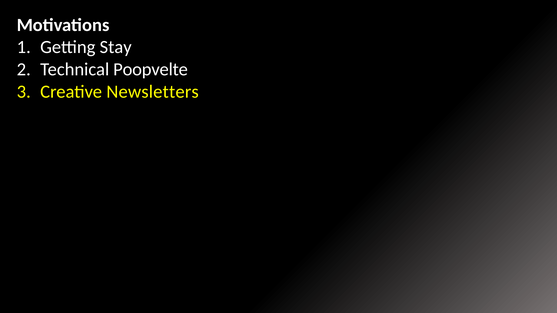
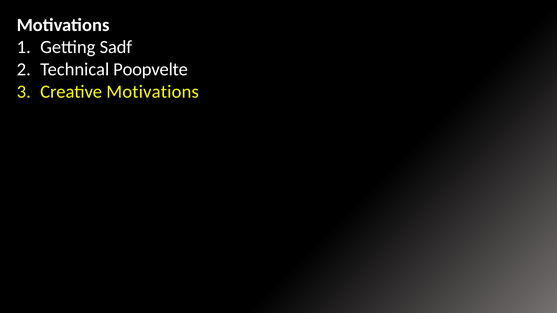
Stay: Stay -> Sadf
Creative Newsletters: Newsletters -> Motivations
